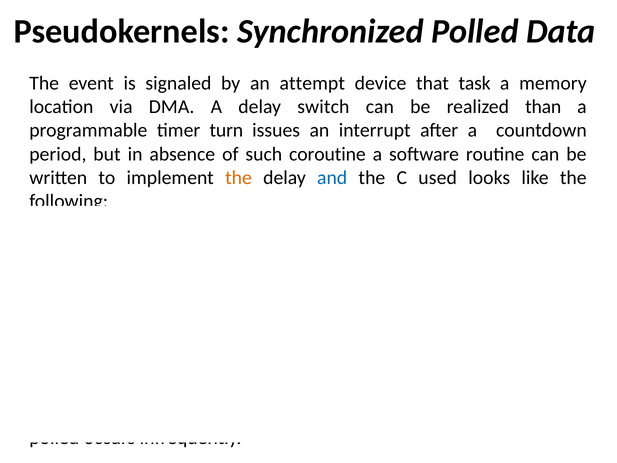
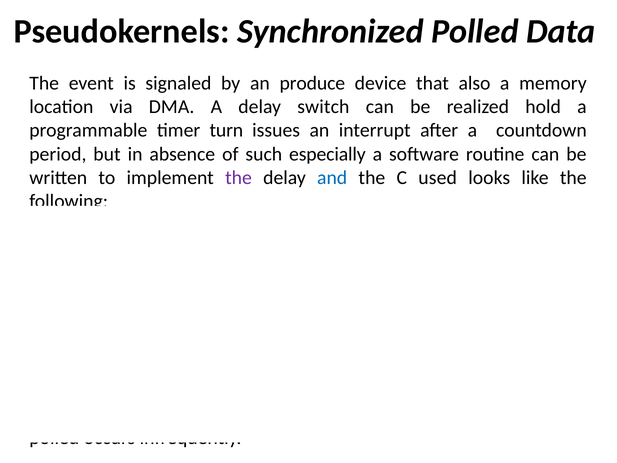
attempt: attempt -> produce
task: task -> also
than: than -> hold
such coroutine: coroutine -> especially
the at (239, 178) colour: orange -> purple
